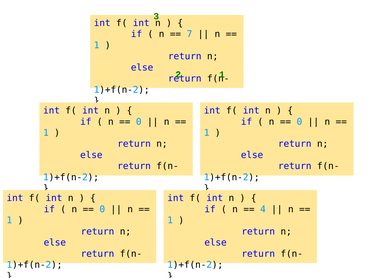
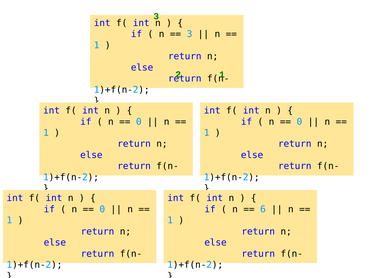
7 at (189, 34): 7 -> 3
4: 4 -> 6
